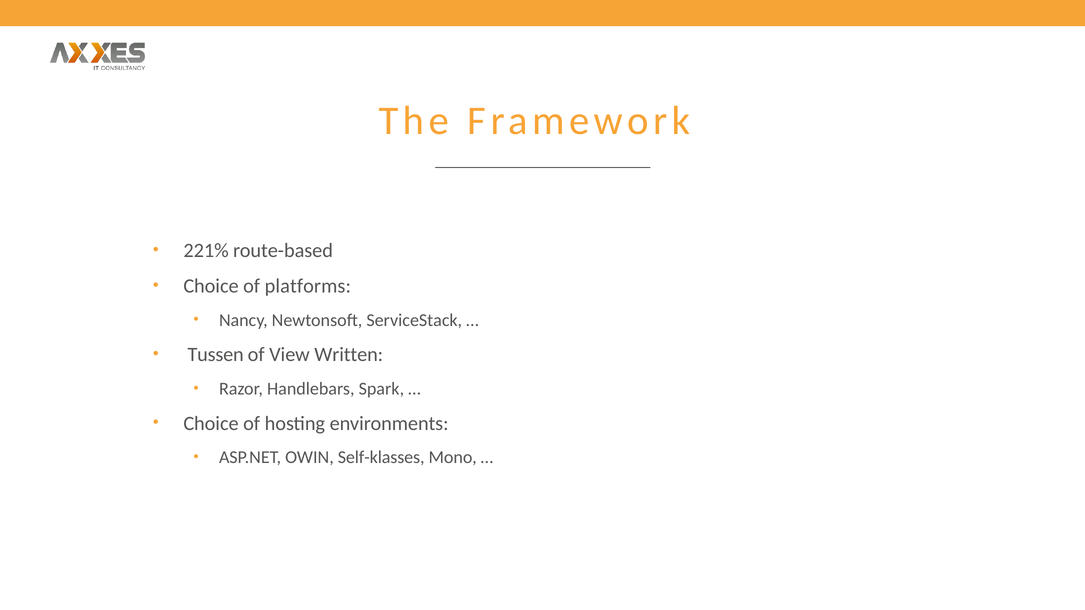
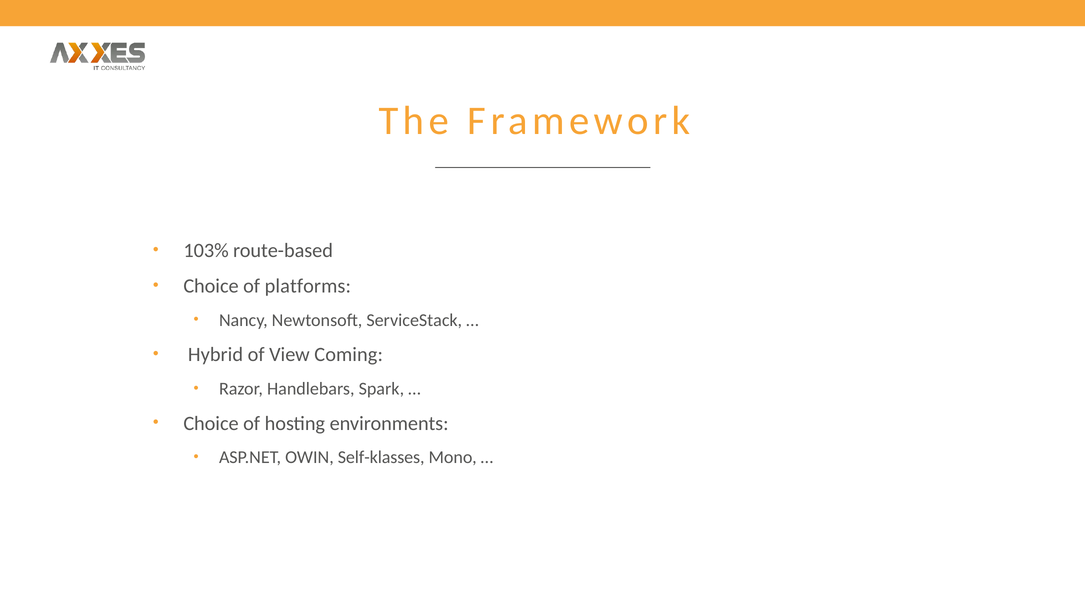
221%: 221% -> 103%
Tussen: Tussen -> Hybrid
Written: Written -> Coming
